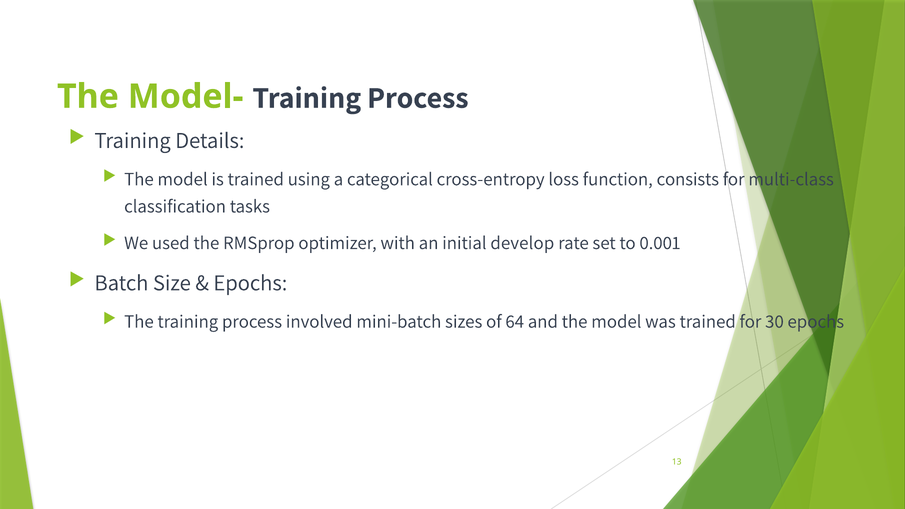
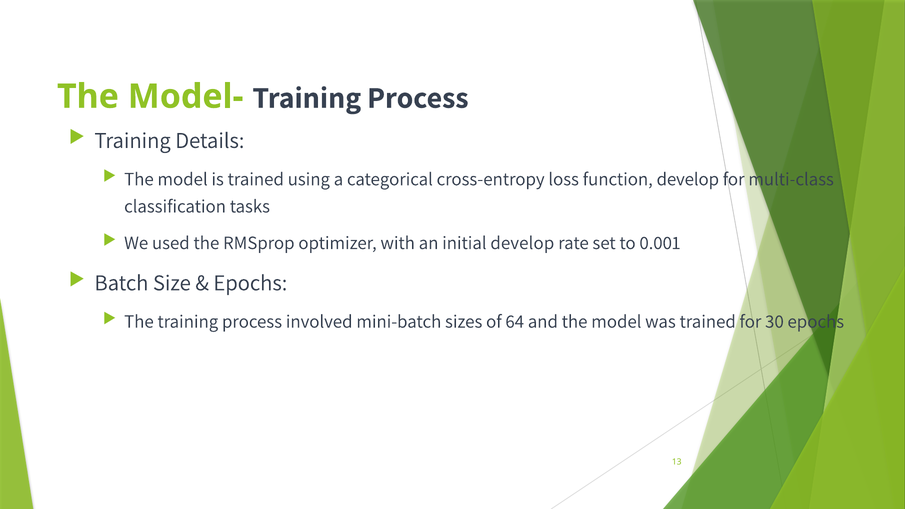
function consists: consists -> develop
